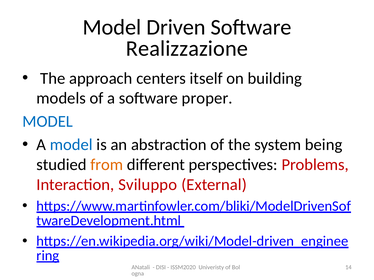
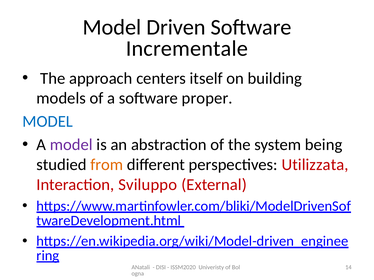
Realizzazione: Realizzazione -> Incrementale
model at (71, 145) colour: blue -> purple
Problems: Problems -> Utilizzata
